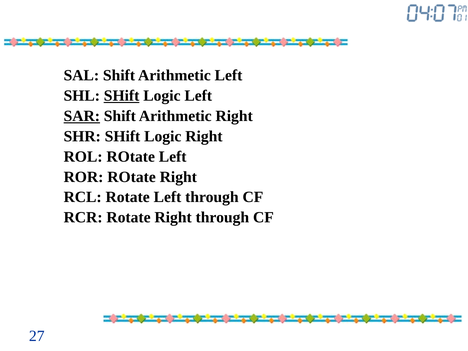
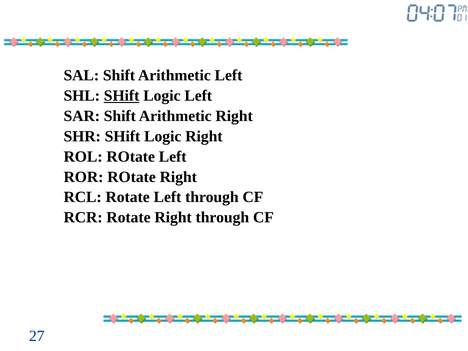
SAR underline: present -> none
